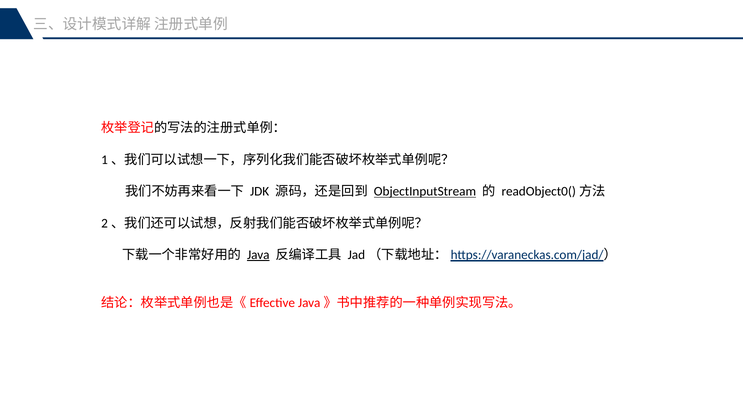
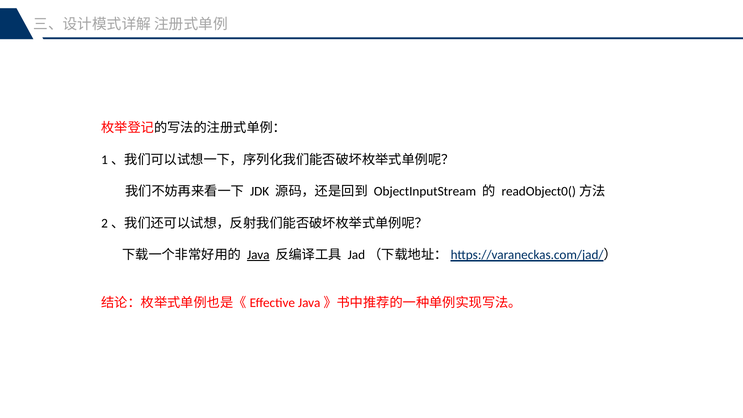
ObjectInputStream underline: present -> none
